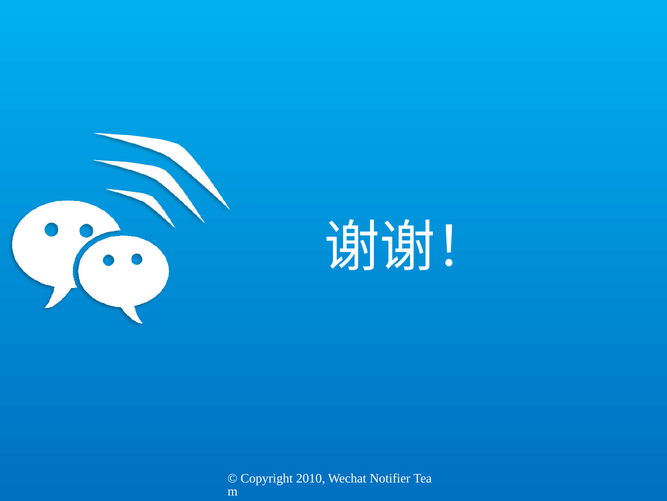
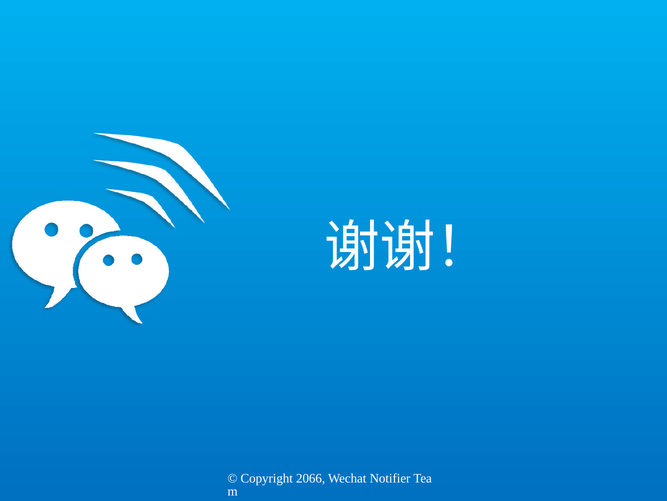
2010: 2010 -> 2066
